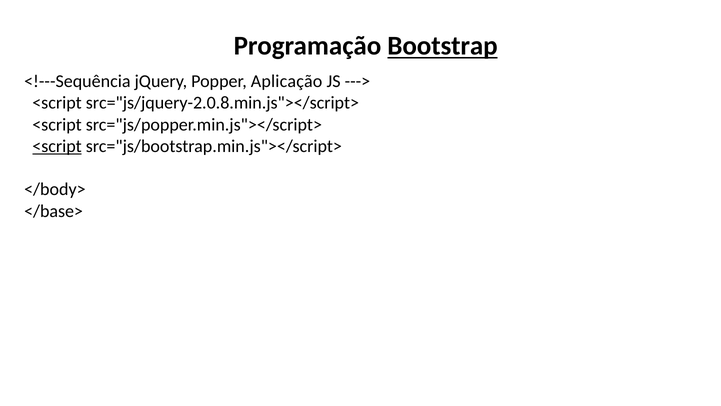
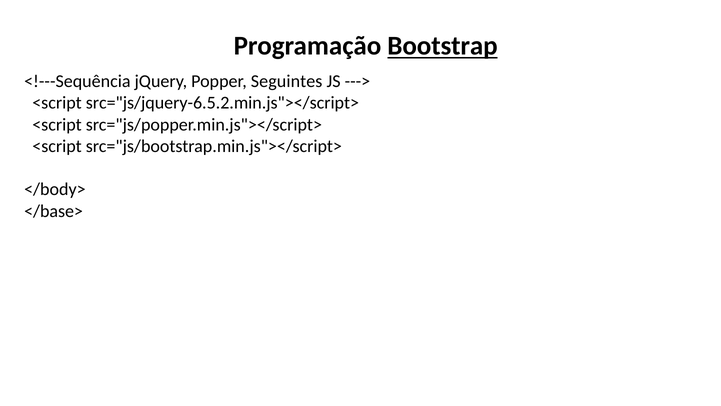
Aplicação: Aplicação -> Seguintes
src="js/jquery-2.0.8.min.js"></script>: src="js/jquery-2.0.8.min.js"></script> -> src="js/jquery-6.5.2.min.js"></script>
<script at (57, 146) underline: present -> none
